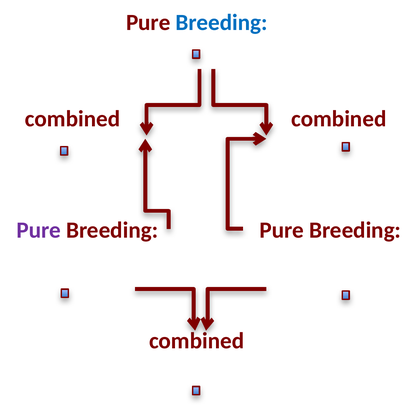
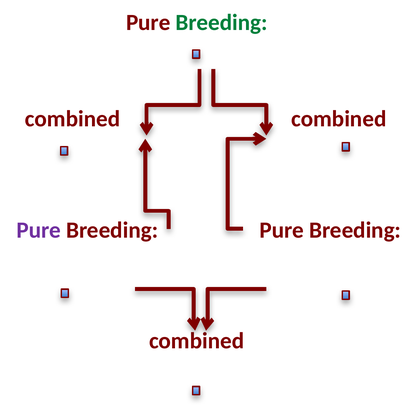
Breeding at (222, 23) colour: blue -> green
